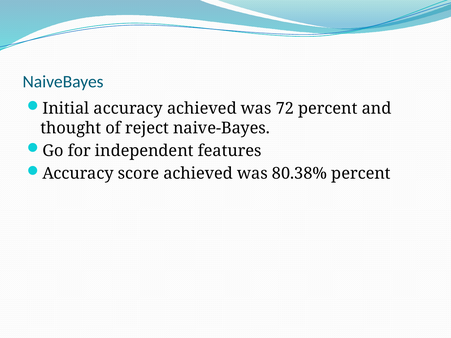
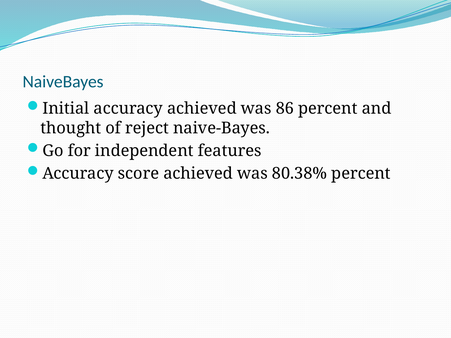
72: 72 -> 86
